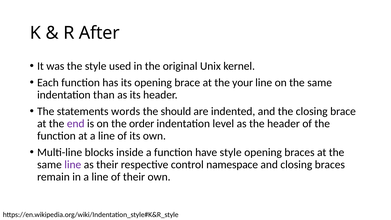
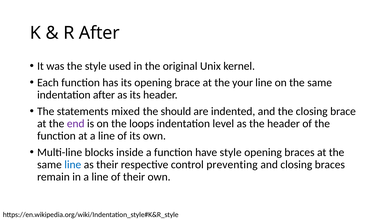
indentation than: than -> after
words: words -> mixed
order: order -> loops
line at (73, 165) colour: purple -> blue
namespace: namespace -> preventing
